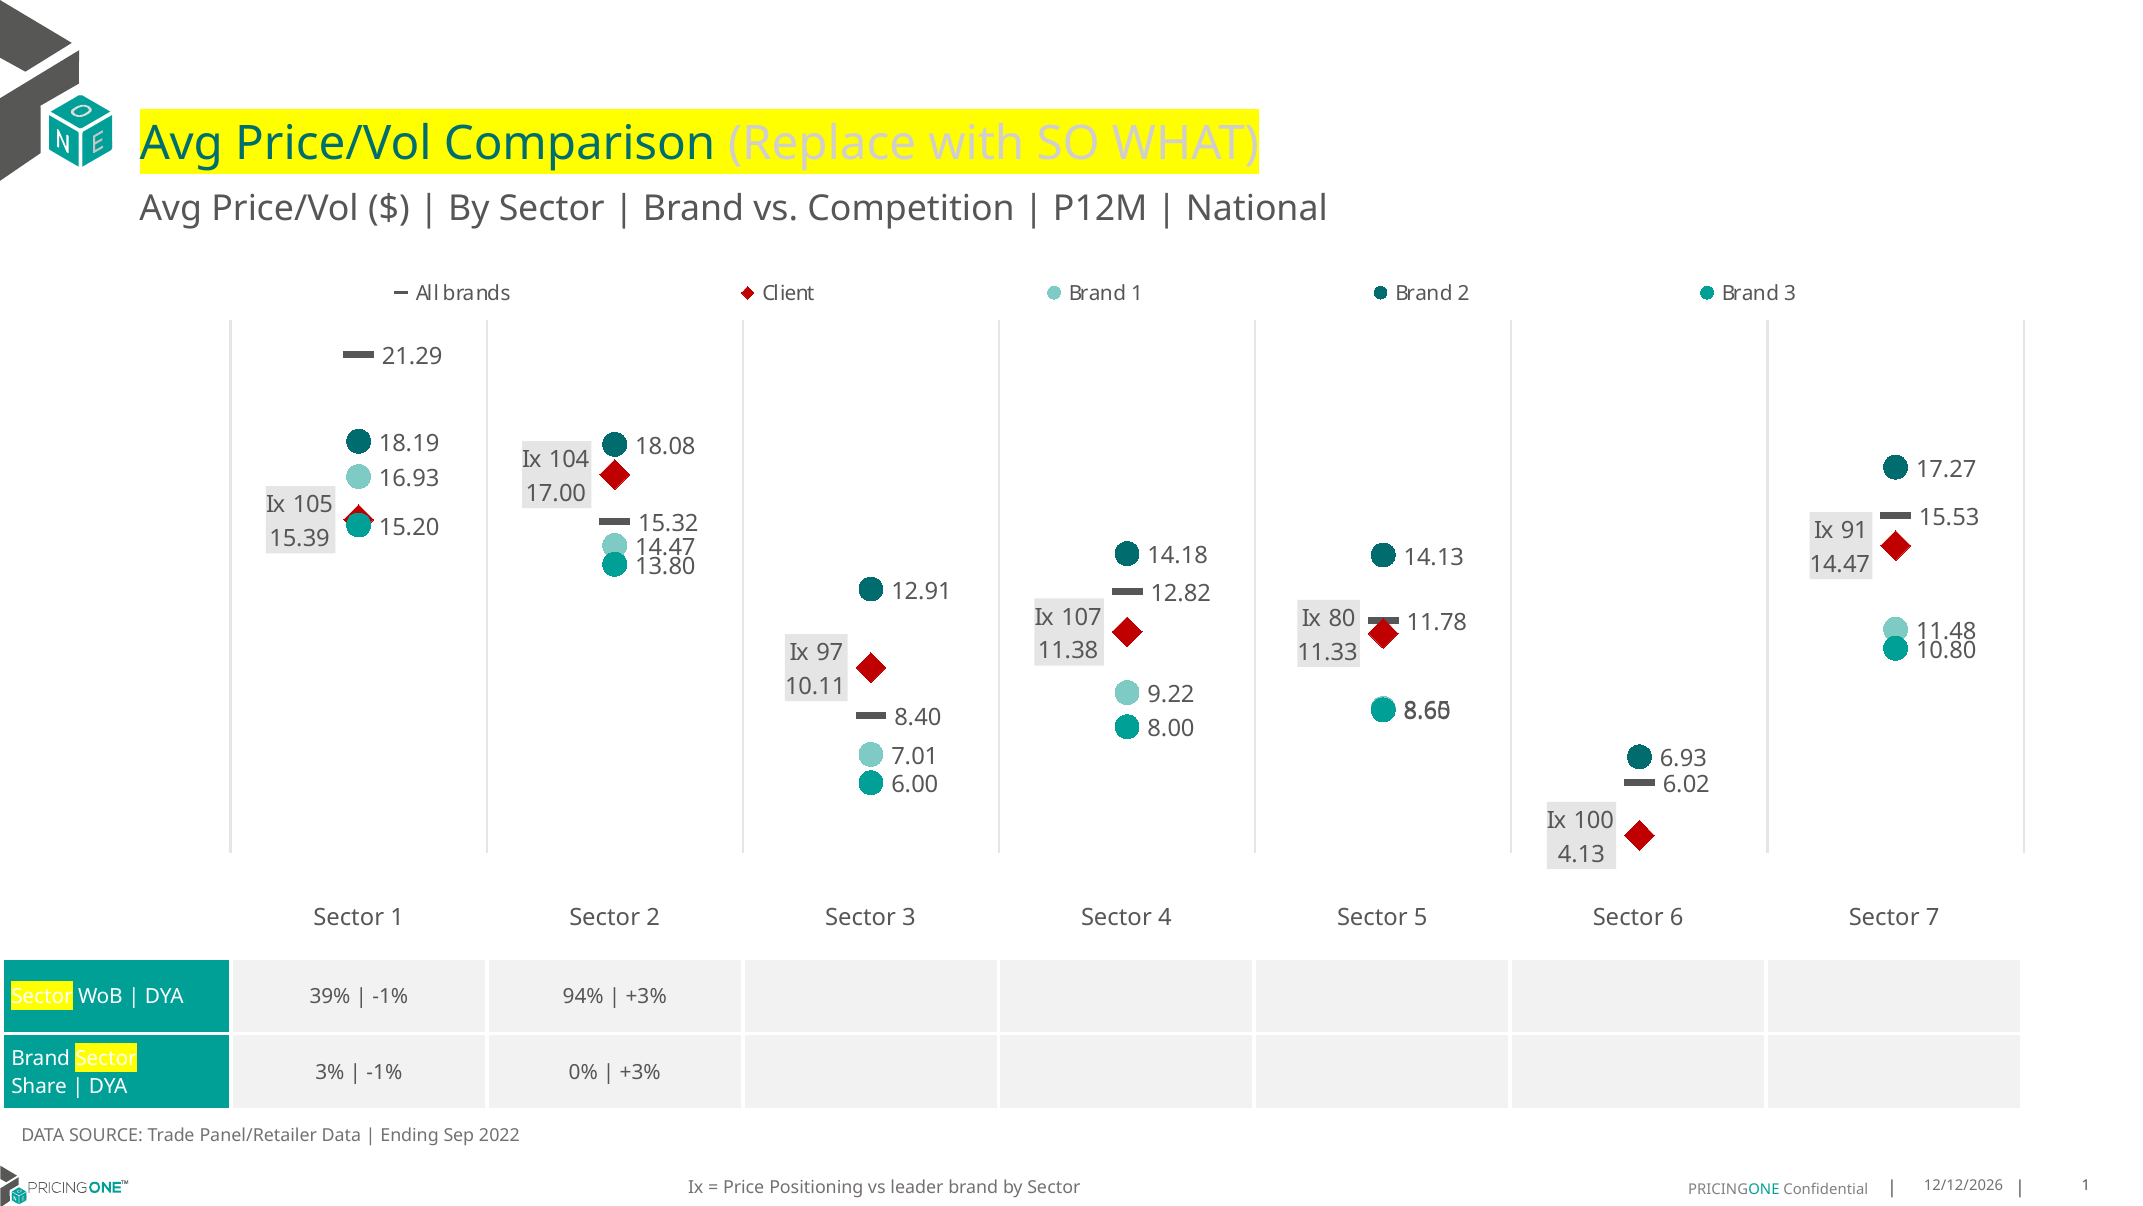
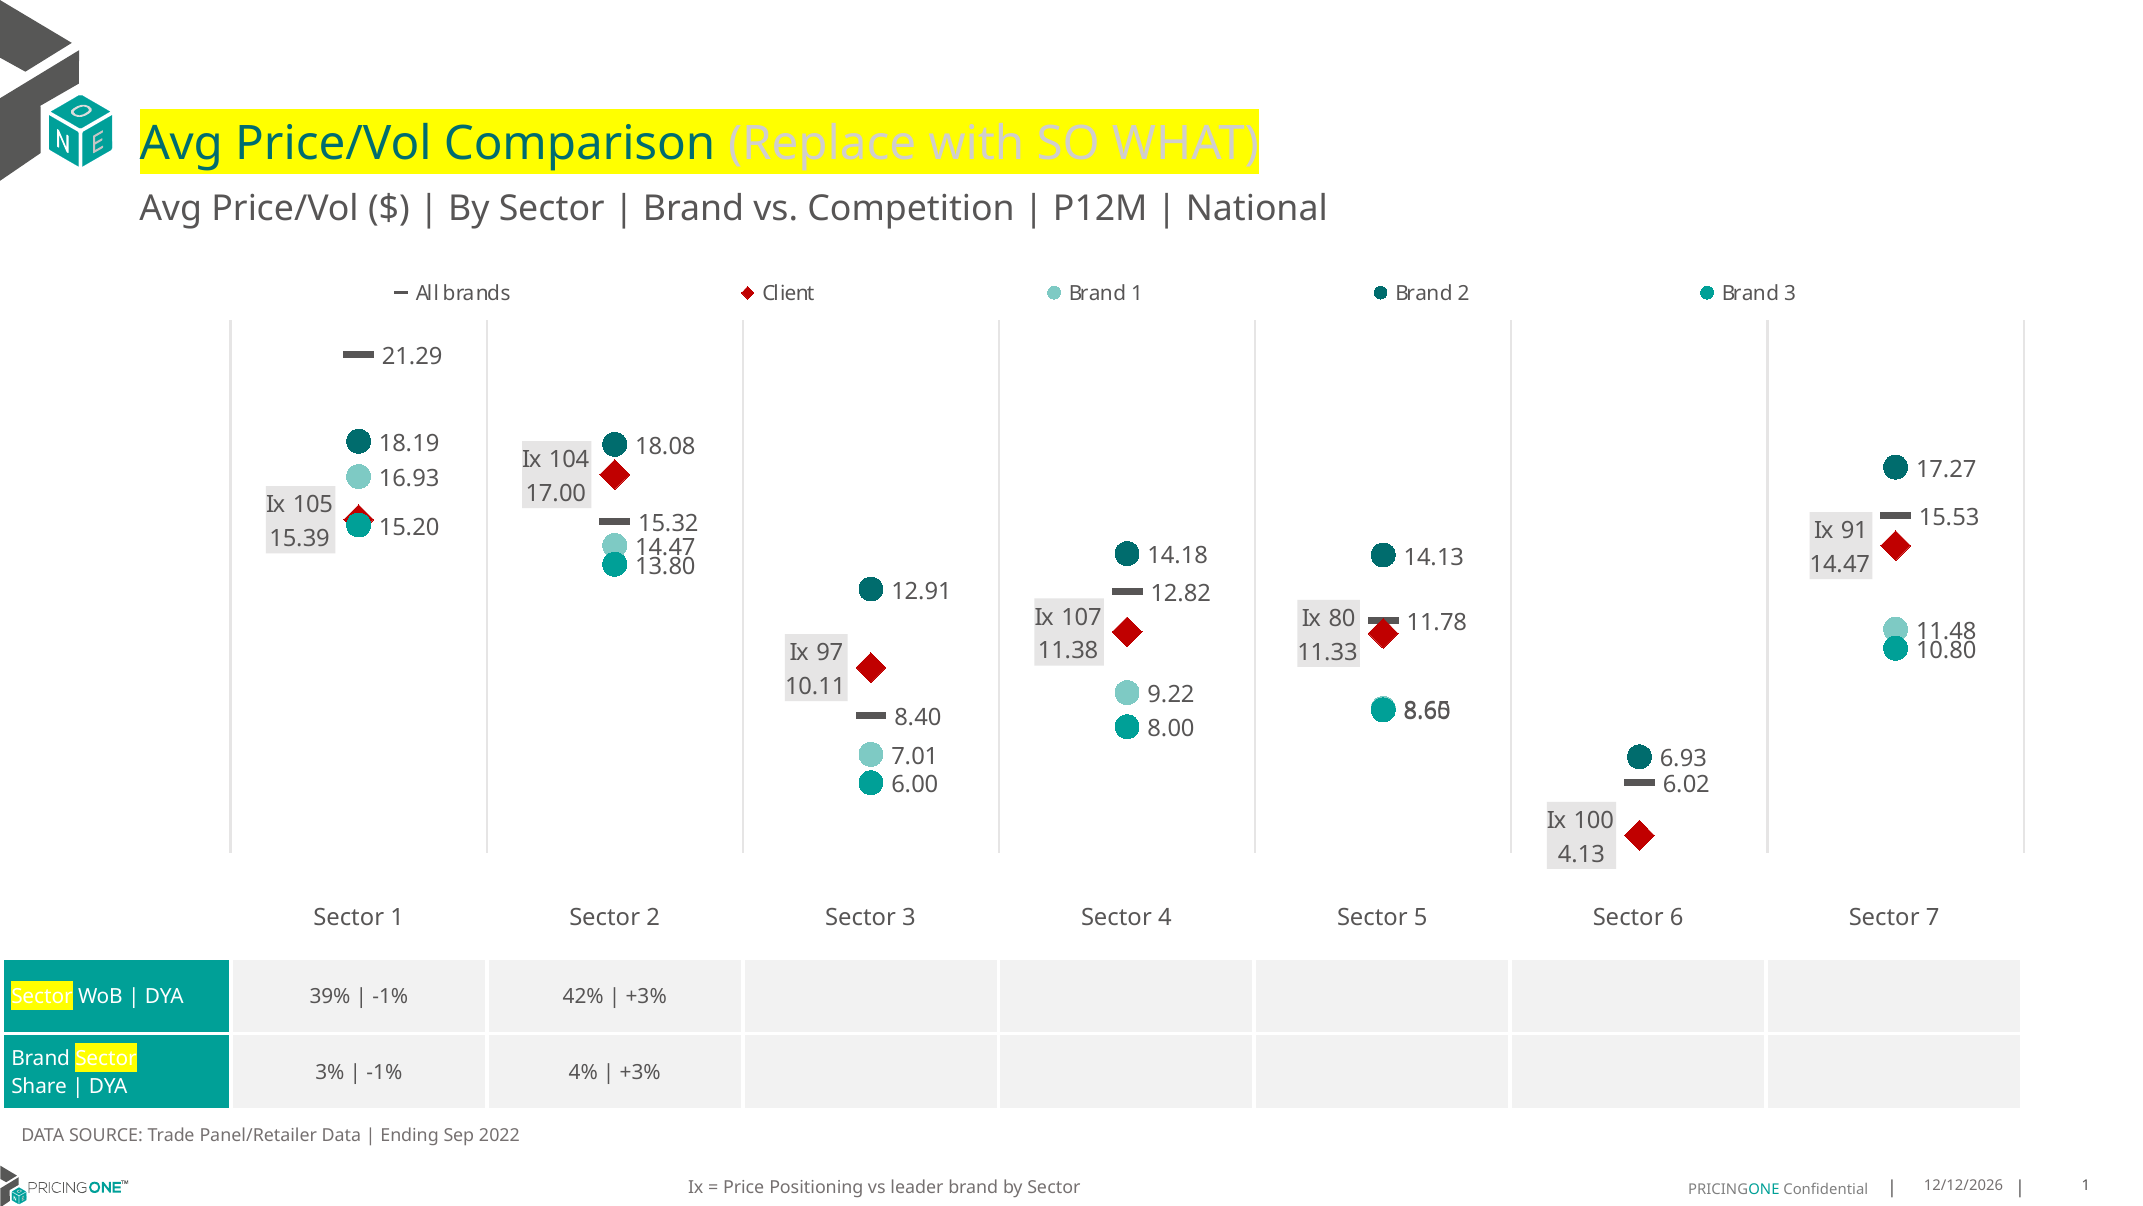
94%: 94% -> 42%
0%: 0% -> 4%
